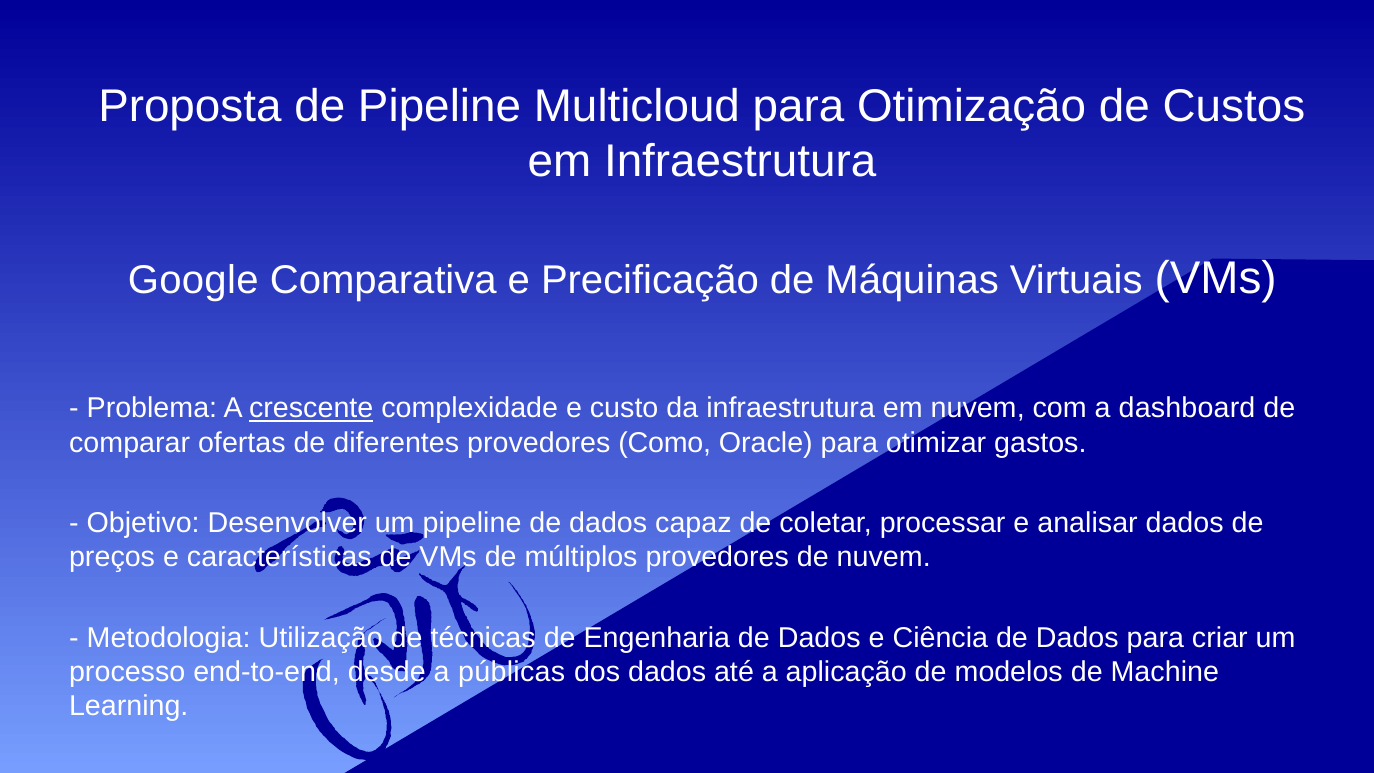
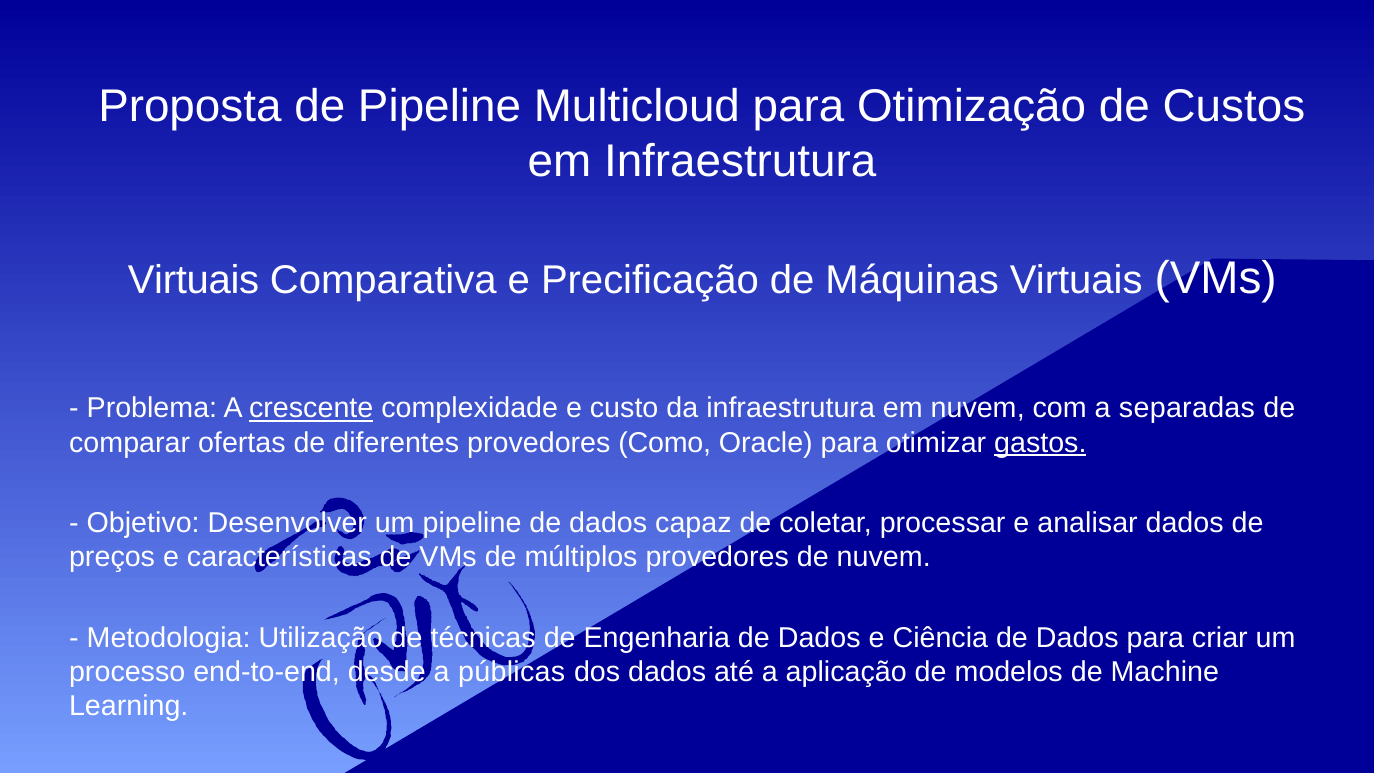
Google at (193, 280): Google -> Virtuais
dashboard: dashboard -> separadas
gastos underline: none -> present
